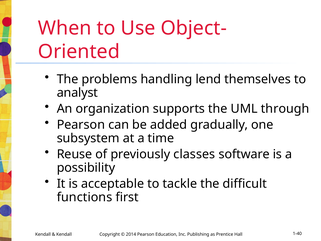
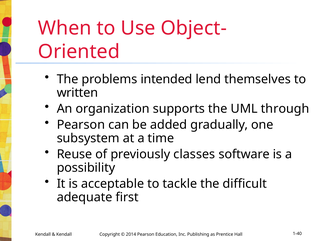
handling: handling -> intended
analyst: analyst -> written
functions: functions -> adequate
